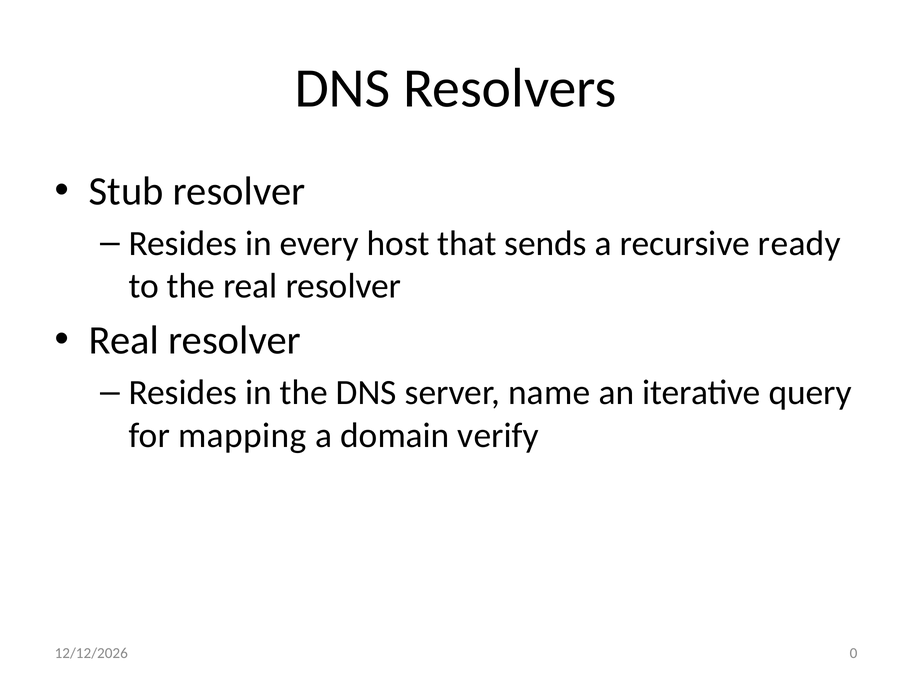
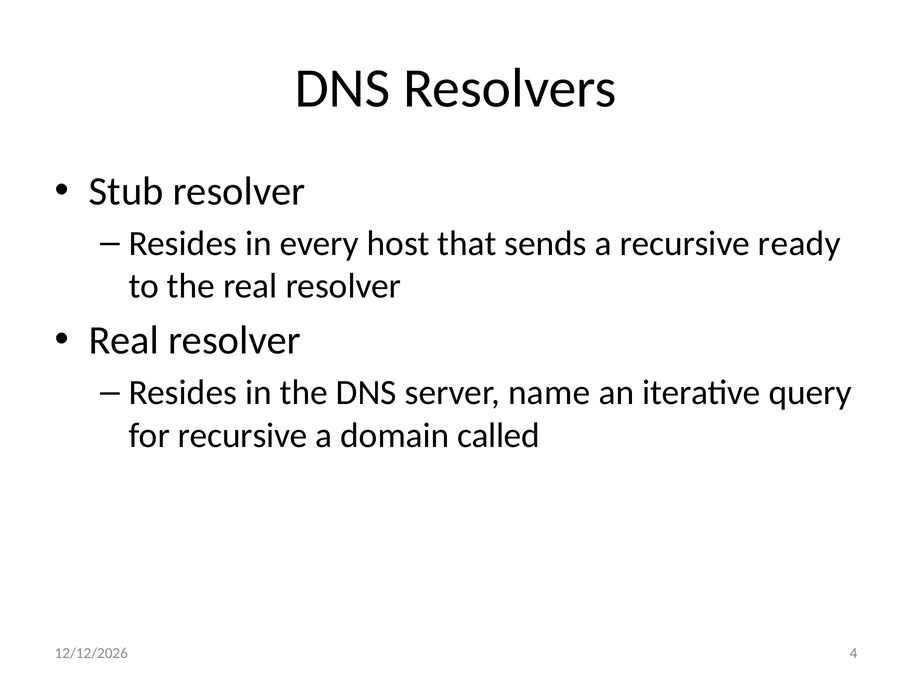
for mapping: mapping -> recursive
verify: verify -> called
0: 0 -> 4
